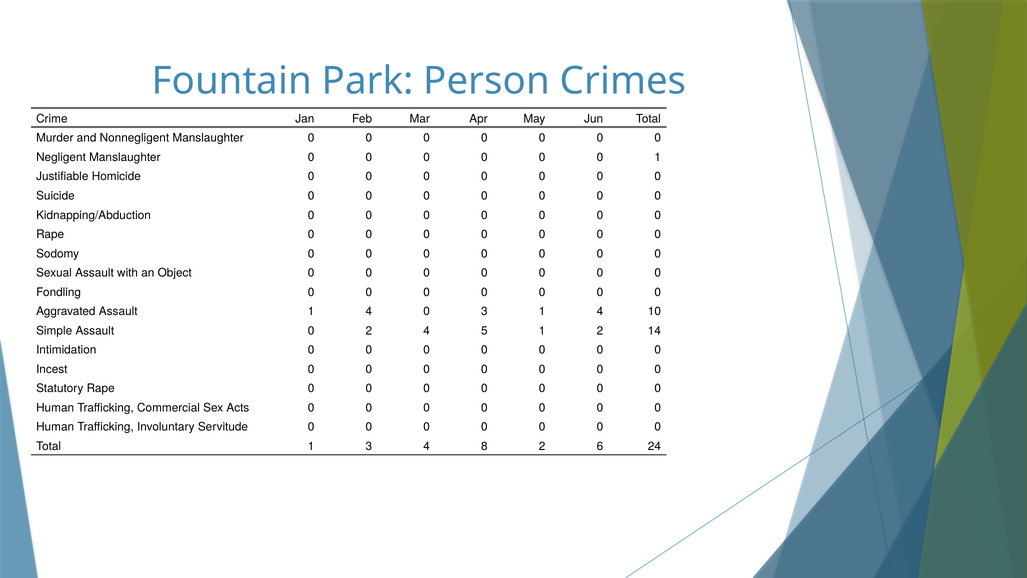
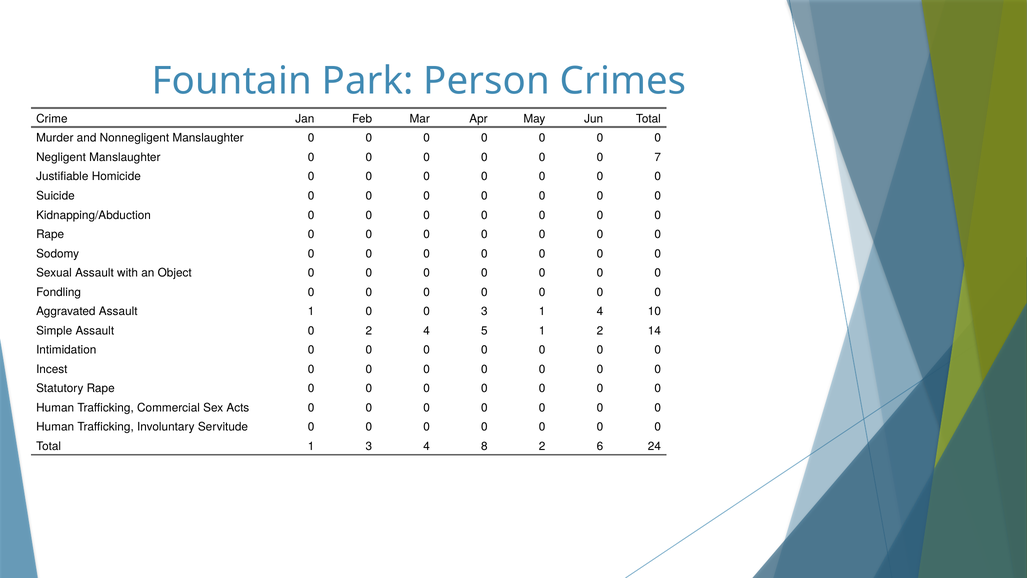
0 1: 1 -> 7
Assault 1 4: 4 -> 0
